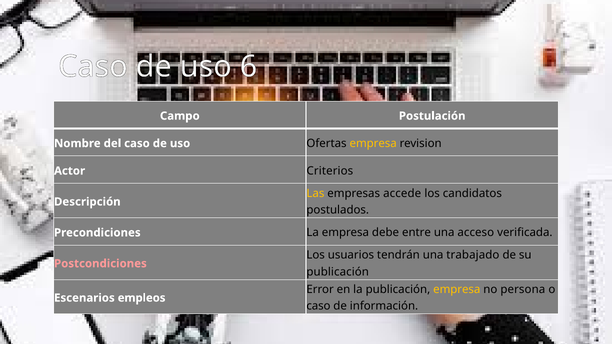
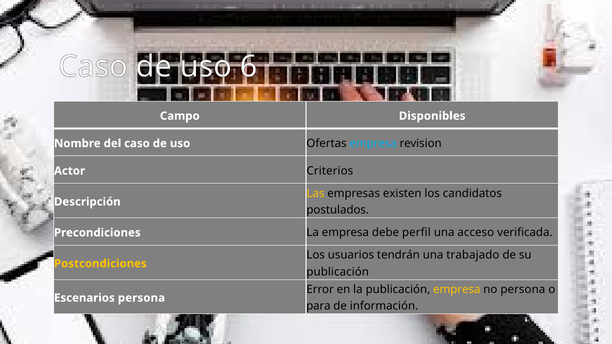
Postulación: Postulación -> Disponibles
empresa at (373, 143) colour: yellow -> light blue
accede: accede -> existen
entre: entre -> perfil
Postcondiciones colour: pink -> yellow
Escenarios empleos: empleos -> persona
caso at (318, 306): caso -> para
